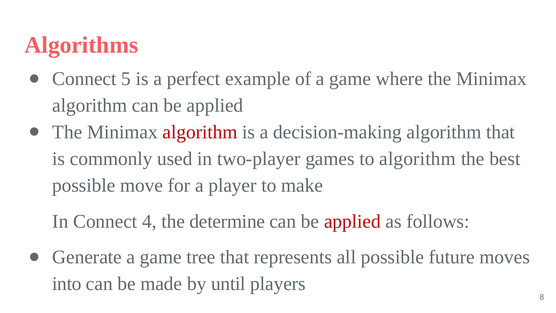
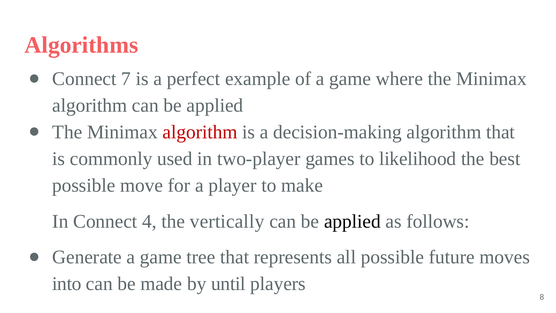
5: 5 -> 7
to algorithm: algorithm -> likelihood
determine: determine -> vertically
applied at (352, 221) colour: red -> black
